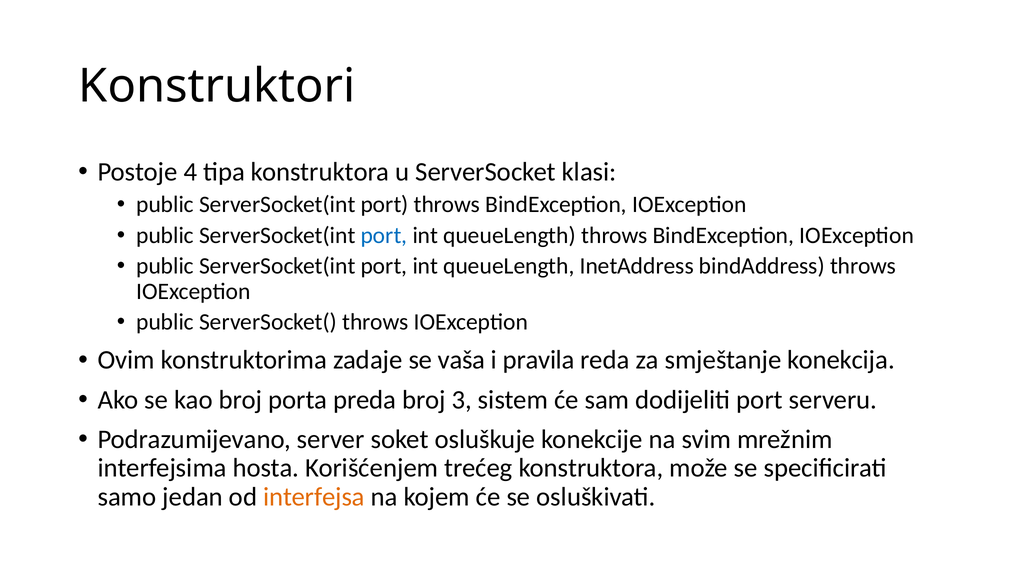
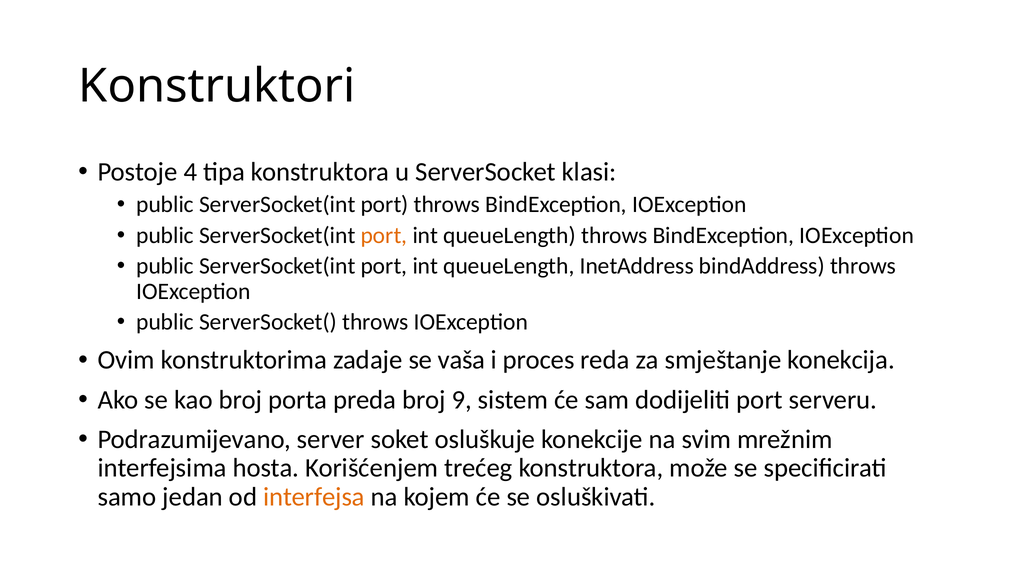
port at (384, 235) colour: blue -> orange
pravila: pravila -> proces
3: 3 -> 9
